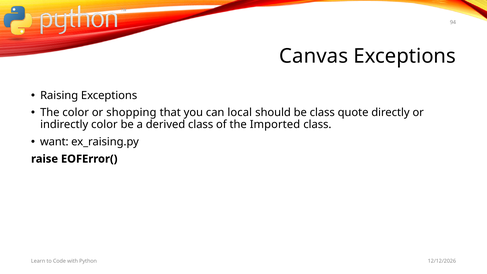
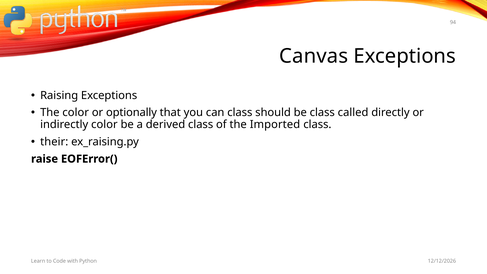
shopping: shopping -> optionally
can local: local -> class
quote: quote -> called
want: want -> their
